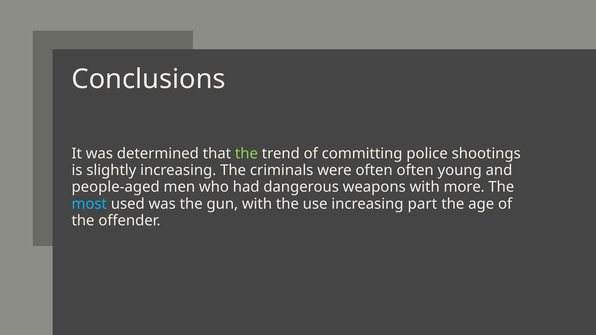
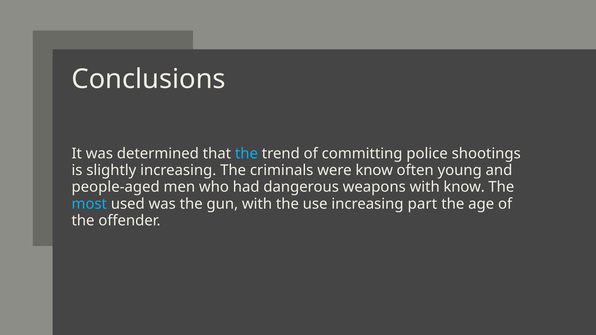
the at (246, 154) colour: light green -> light blue
were often: often -> know
with more: more -> know
